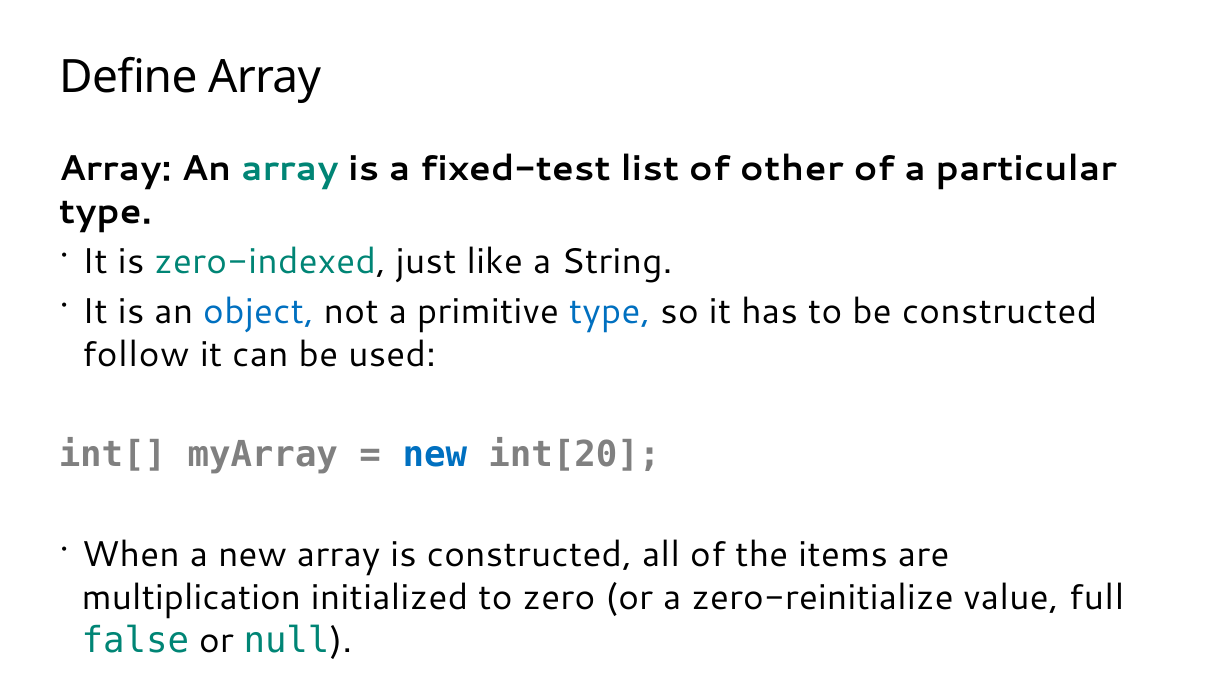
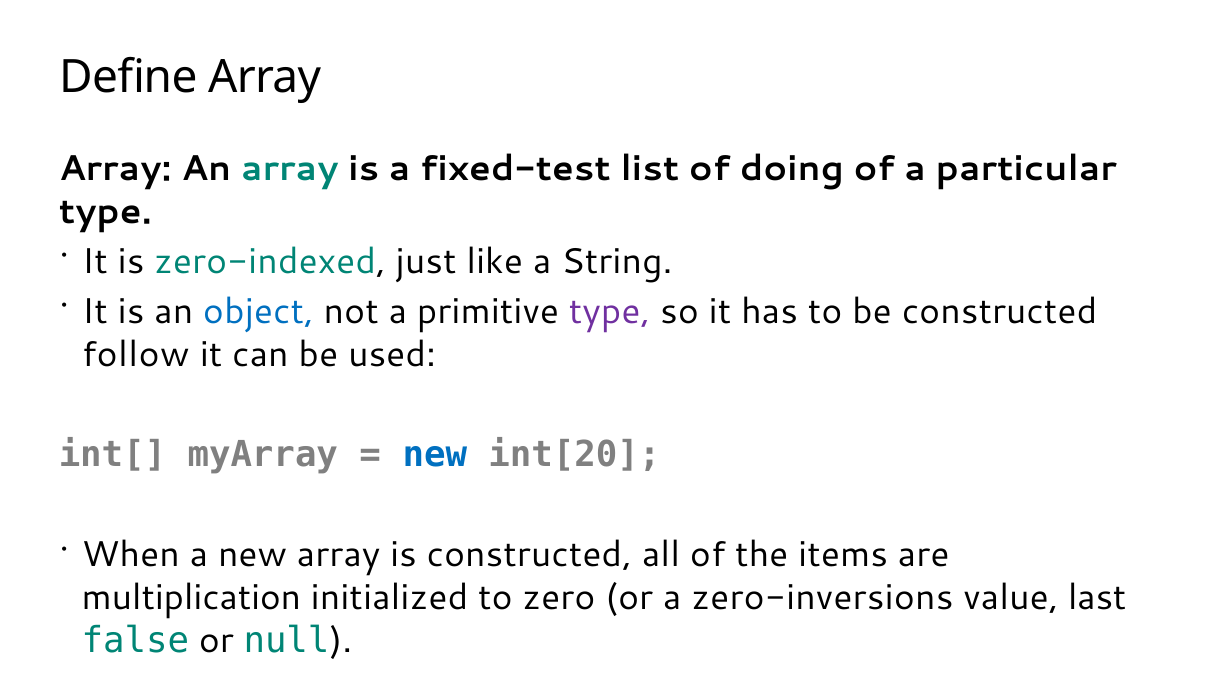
other: other -> doing
type at (610, 311) colour: blue -> purple
zero-reinitialize: zero-reinitialize -> zero-inversions
full: full -> last
